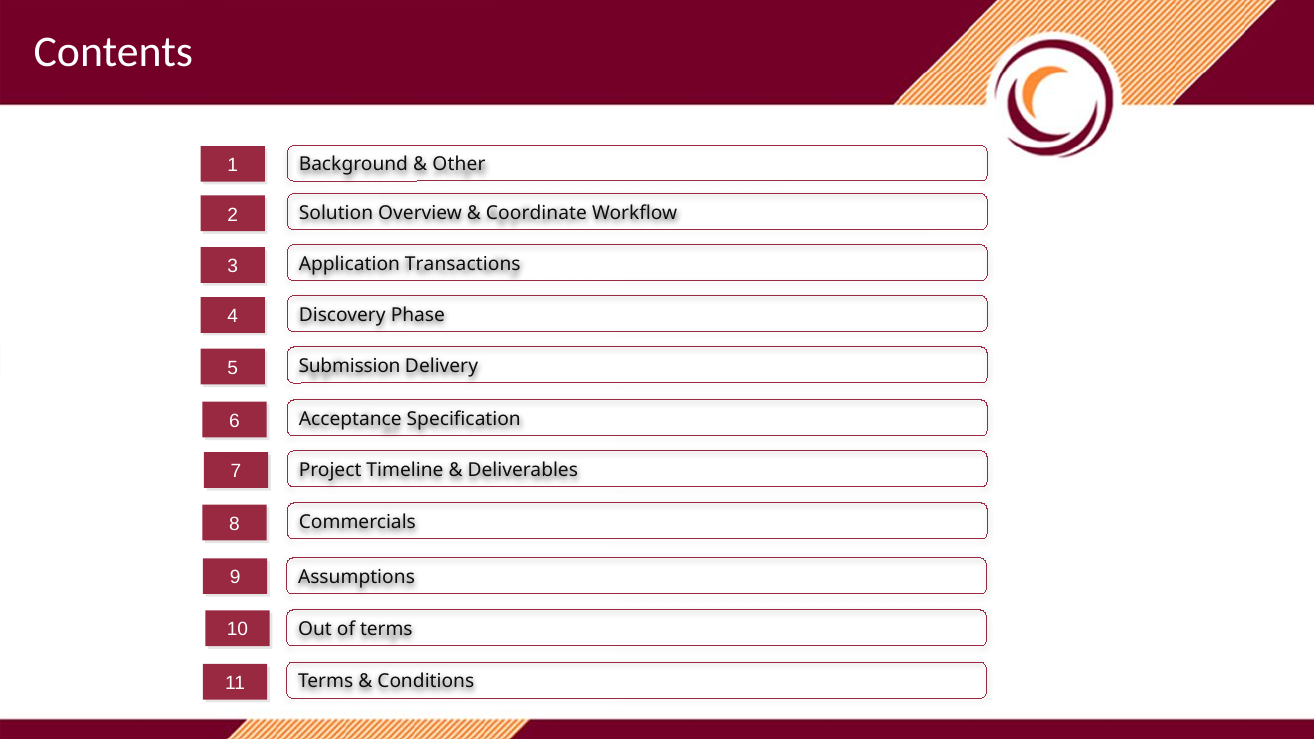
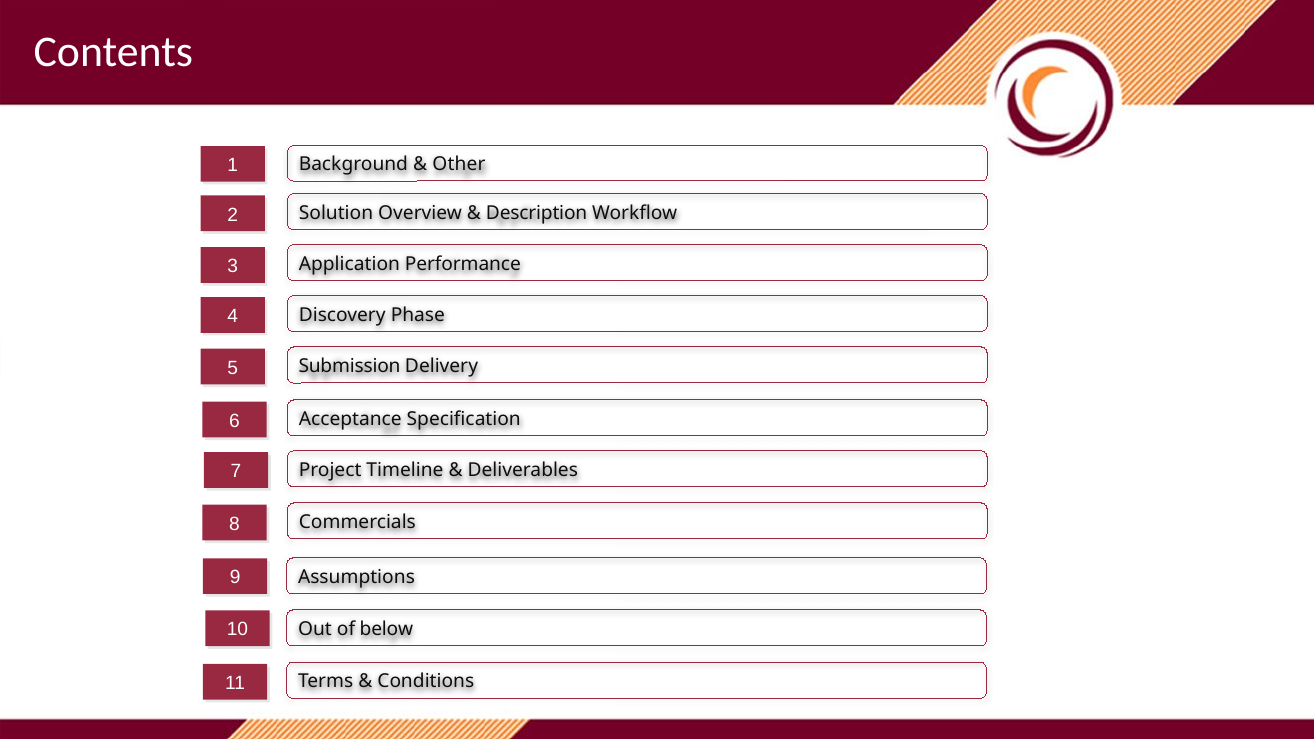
Coordinate: Coordinate -> Description
Transactions: Transactions -> Performance
of terms: terms -> below
